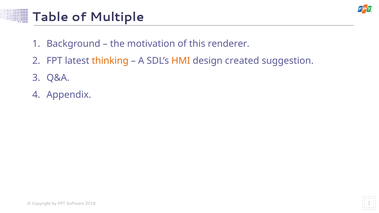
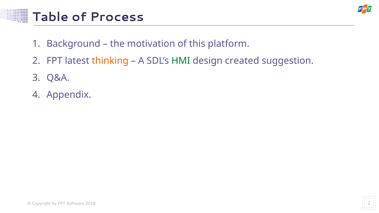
Multiple: Multiple -> Process
renderer: renderer -> platform
HMI colour: orange -> green
